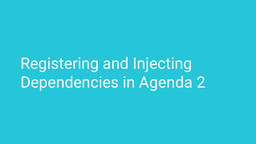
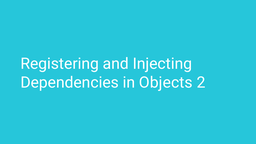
Agenda: Agenda -> Objects
